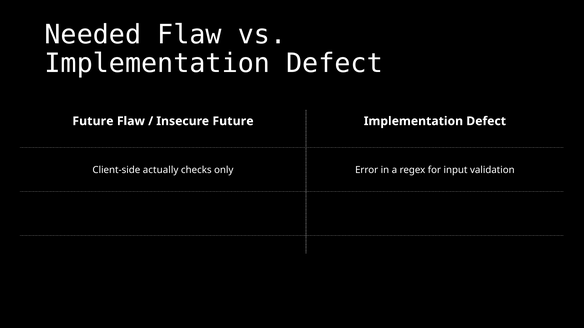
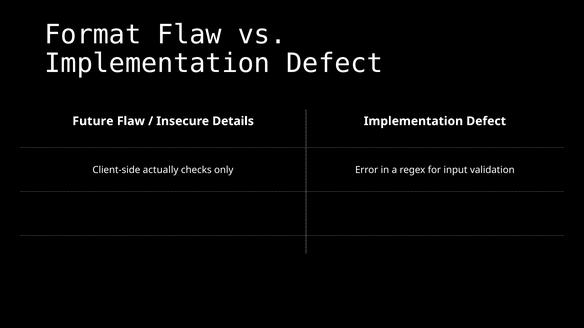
Needed: Needed -> Format
Insecure Future: Future -> Details
